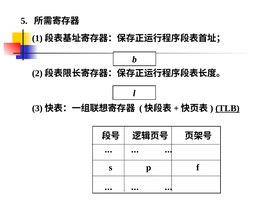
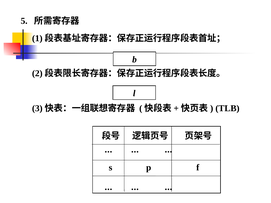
TLB underline: present -> none
